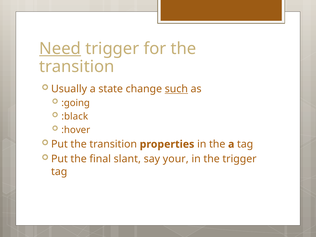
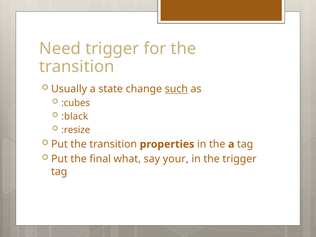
Need underline: present -> none
:going: :going -> :cubes
:hover: :hover -> :resize
slant: slant -> what
